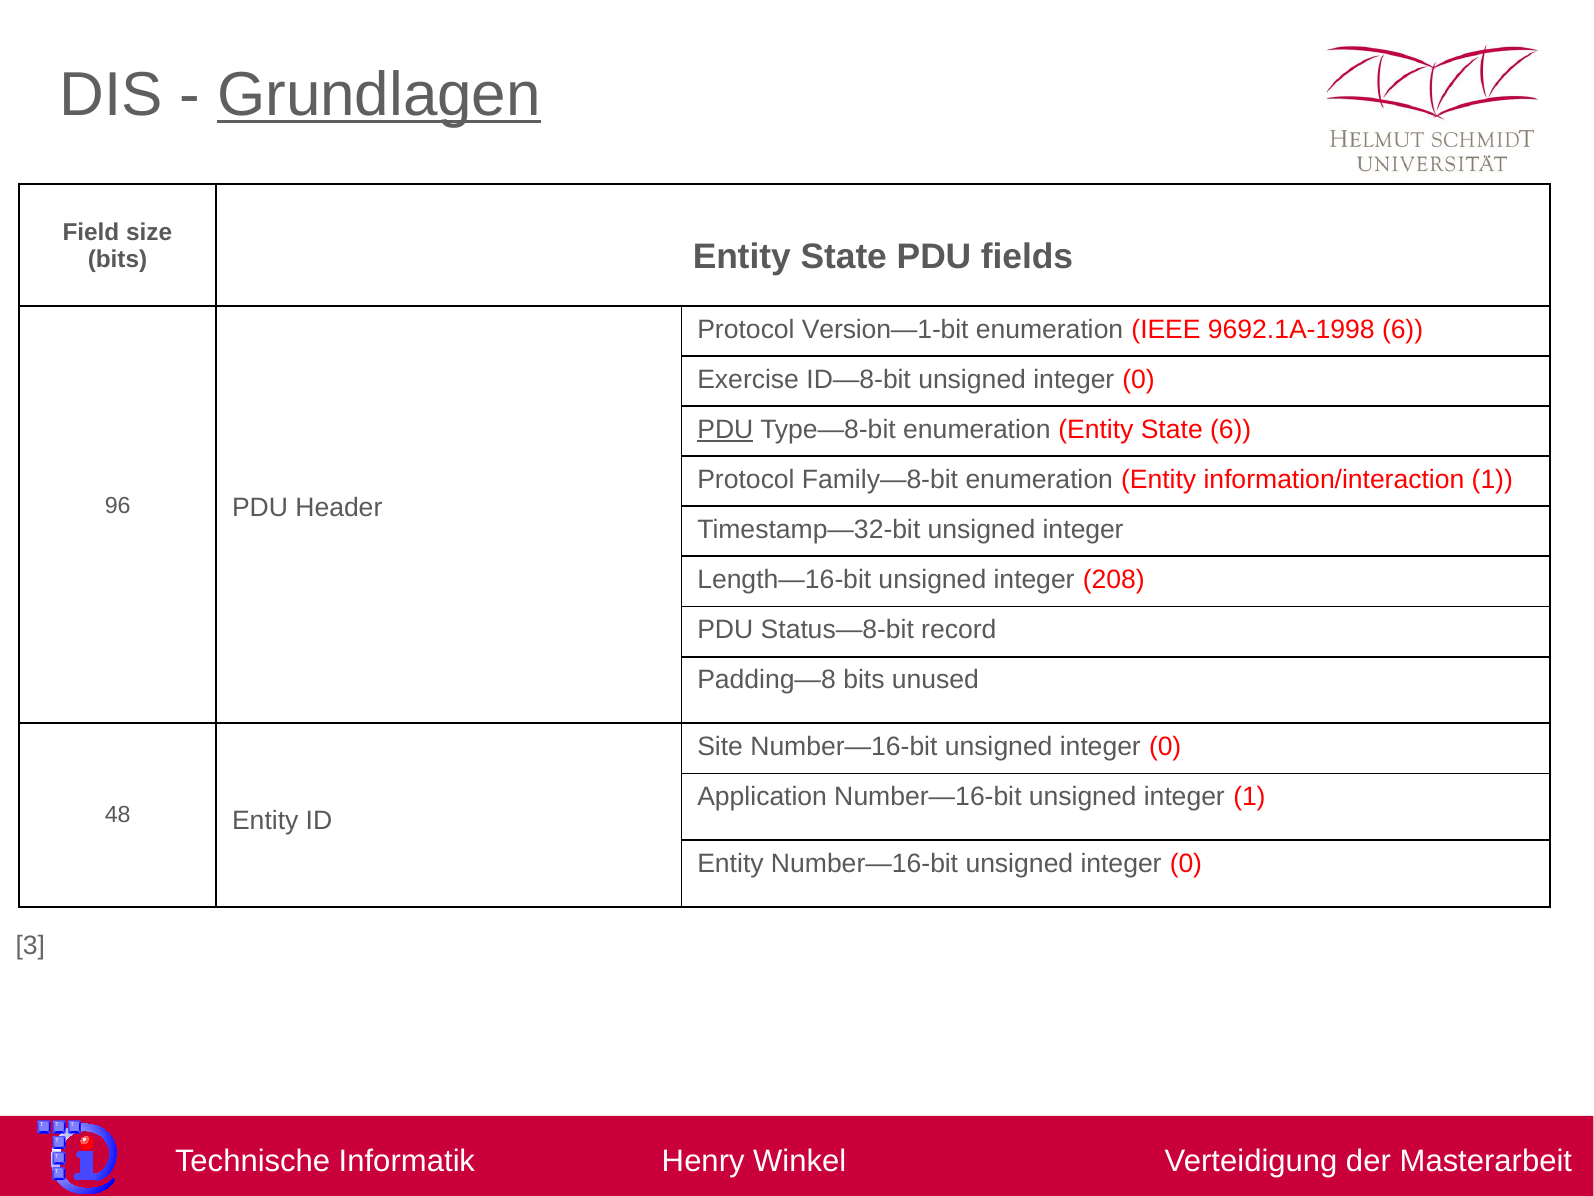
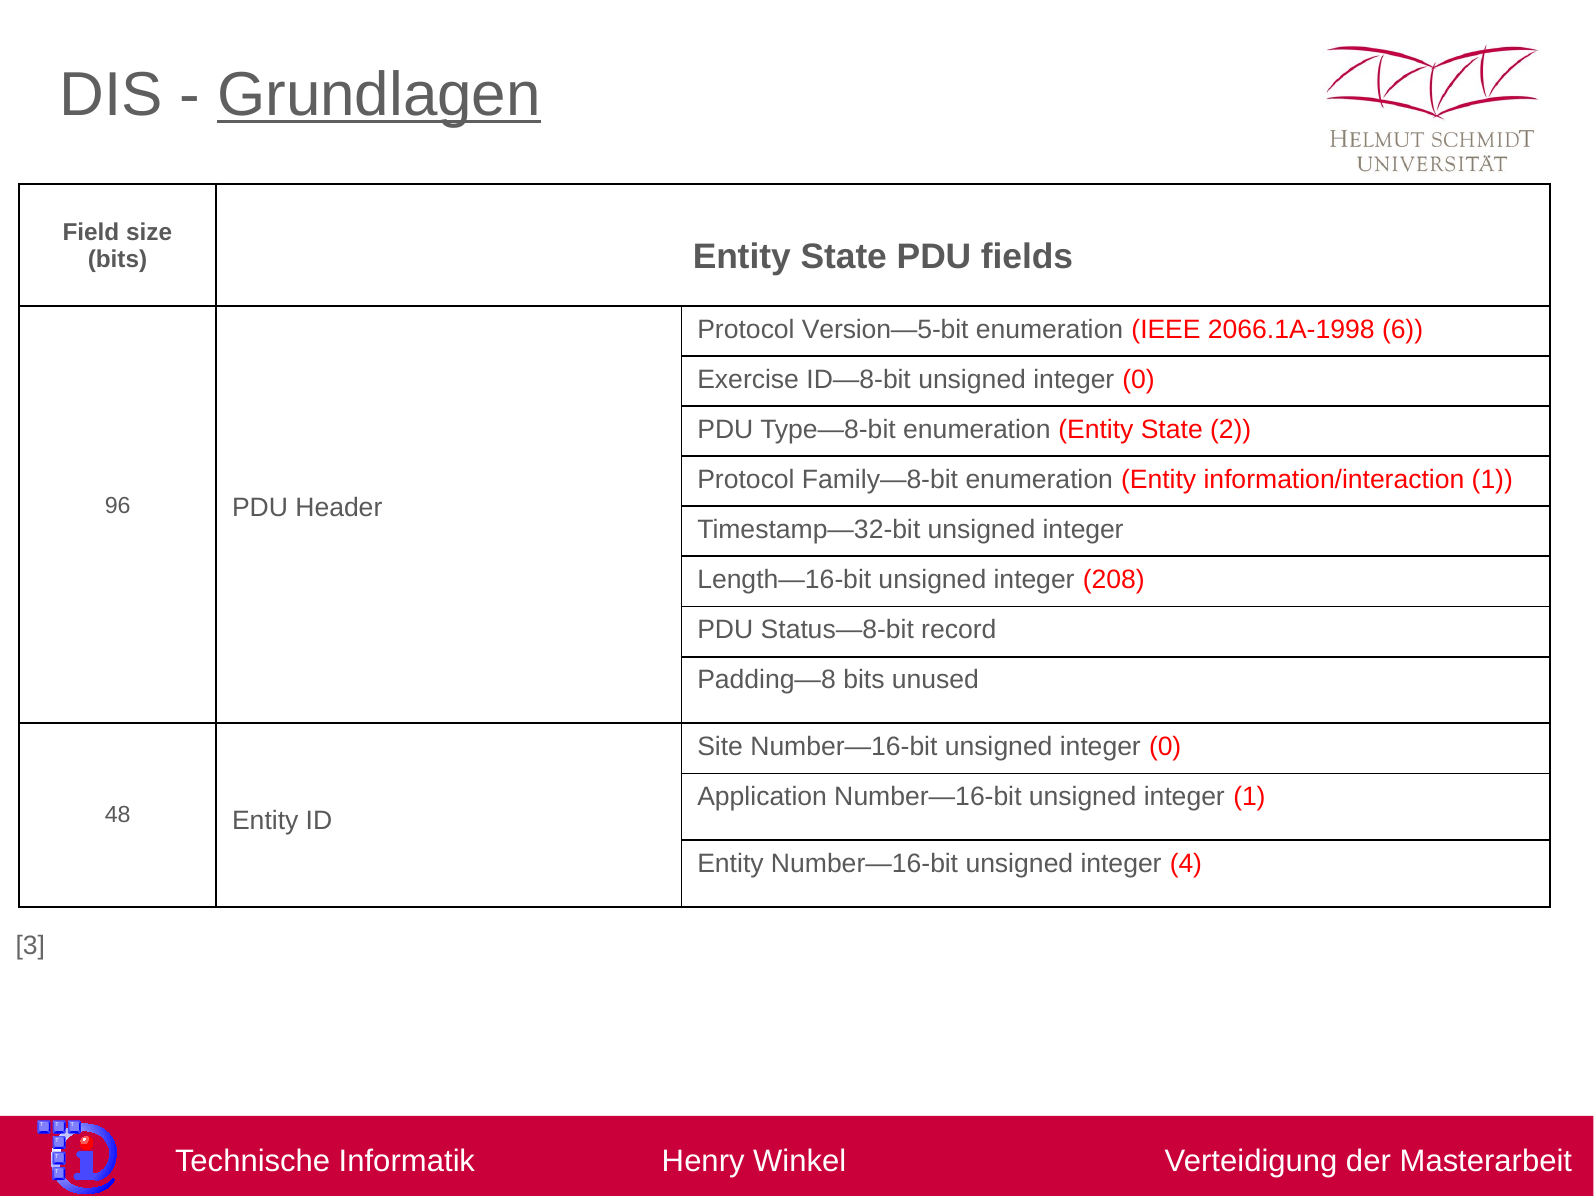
Version—1-bit: Version—1-bit -> Version—5-bit
9692.1A-1998: 9692.1A-1998 -> 2066.1A-1998
PDU at (725, 429) underline: present -> none
State 6: 6 -> 2
0 at (1186, 863): 0 -> 4
